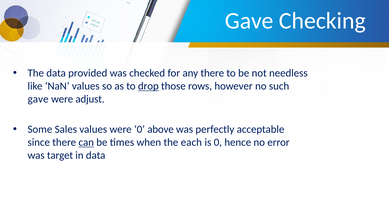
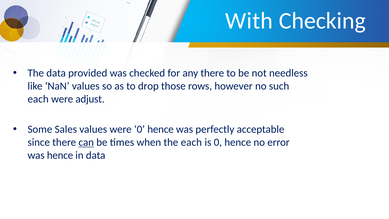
Gave at (249, 21): Gave -> With
drop underline: present -> none
gave at (38, 99): gave -> each
were 0 above: above -> hence
was target: target -> hence
